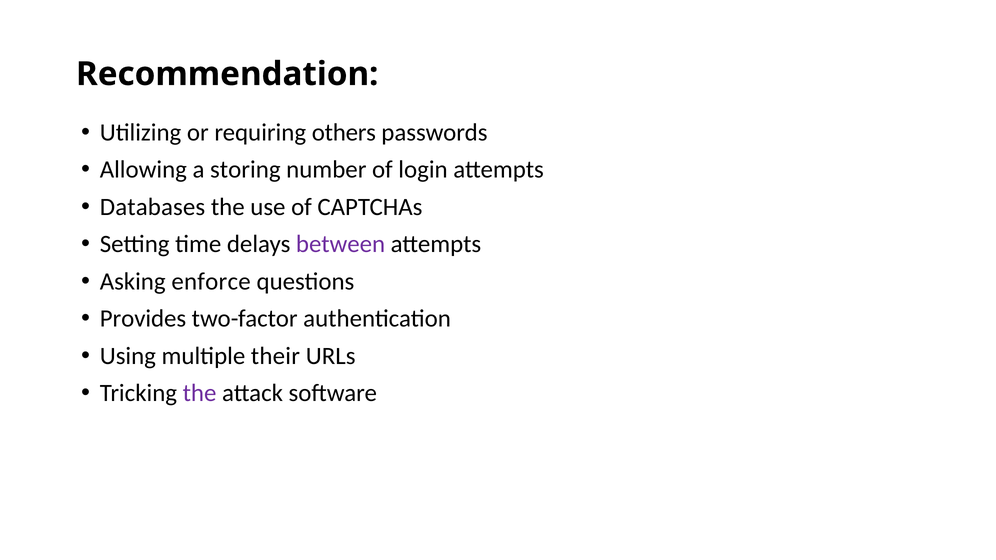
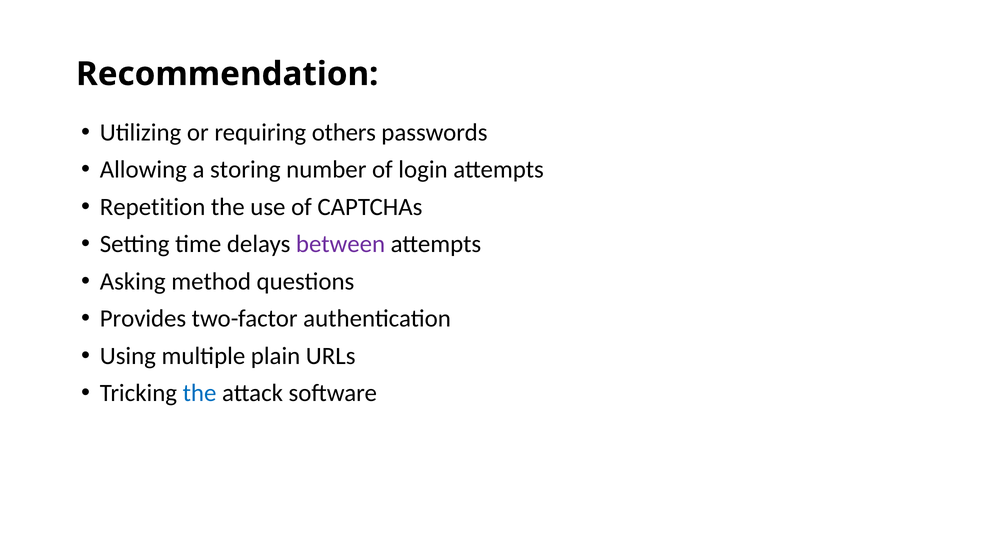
Databases: Databases -> Repetition
enforce: enforce -> method
their: their -> plain
the at (200, 393) colour: purple -> blue
